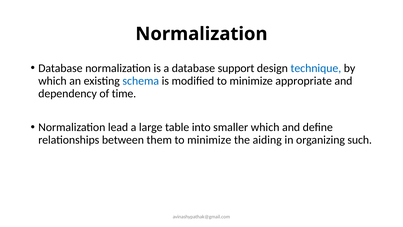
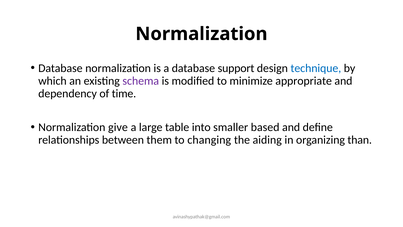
schema colour: blue -> purple
lead: lead -> give
smaller which: which -> based
them to minimize: minimize -> changing
such: such -> than
